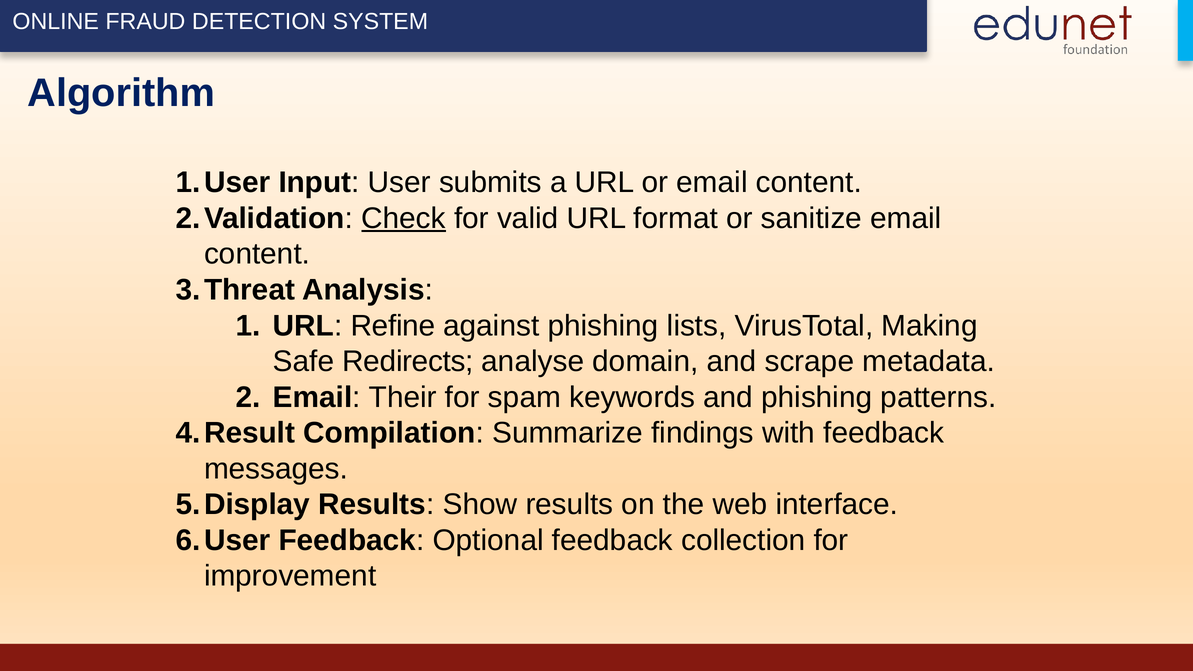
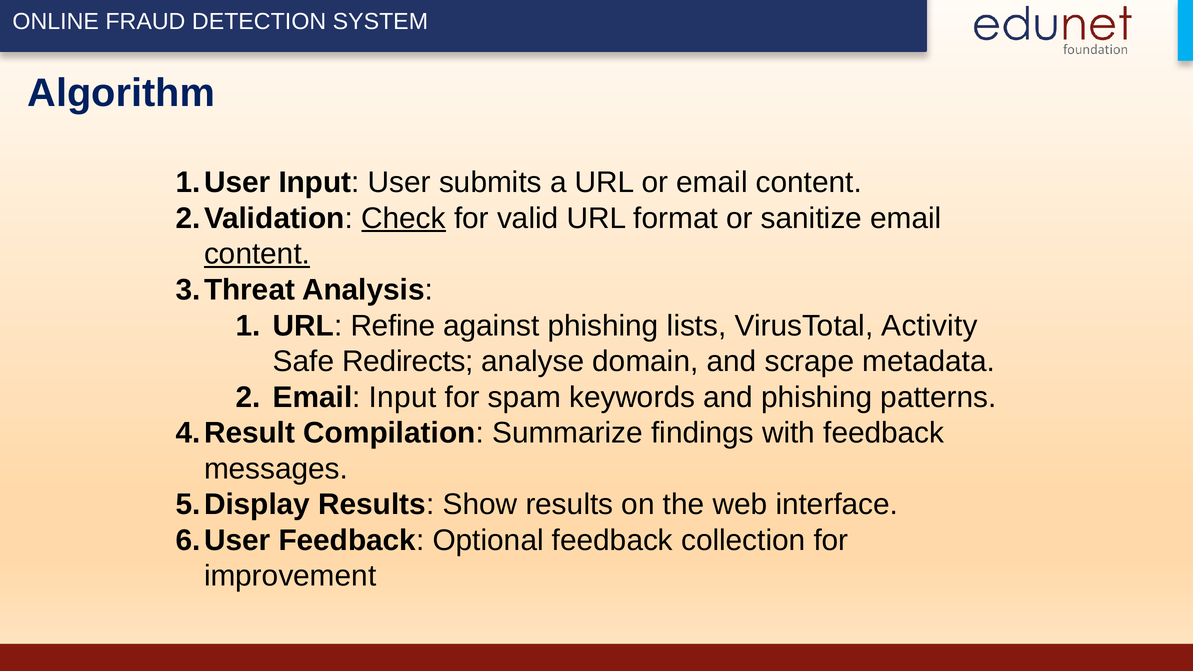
content at (257, 254) underline: none -> present
Making: Making -> Activity
Email Their: Their -> Input
